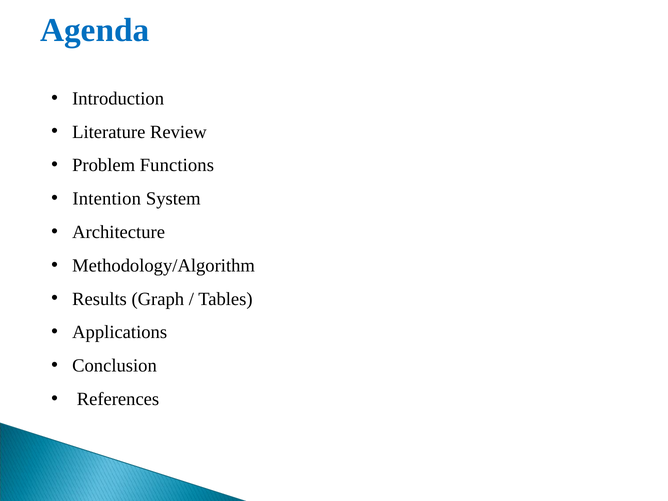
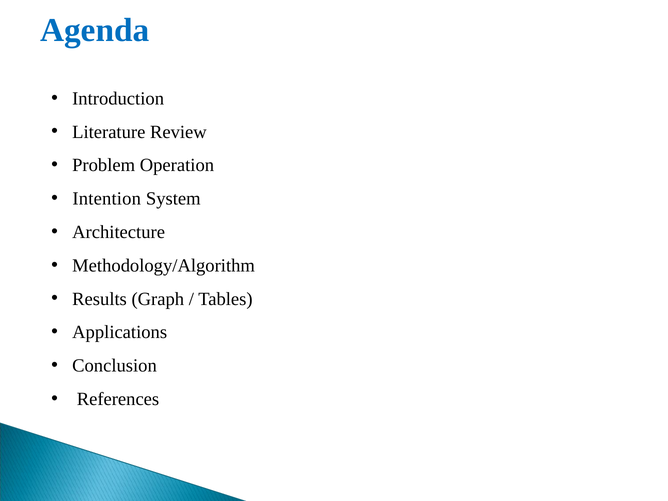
Functions: Functions -> Operation
